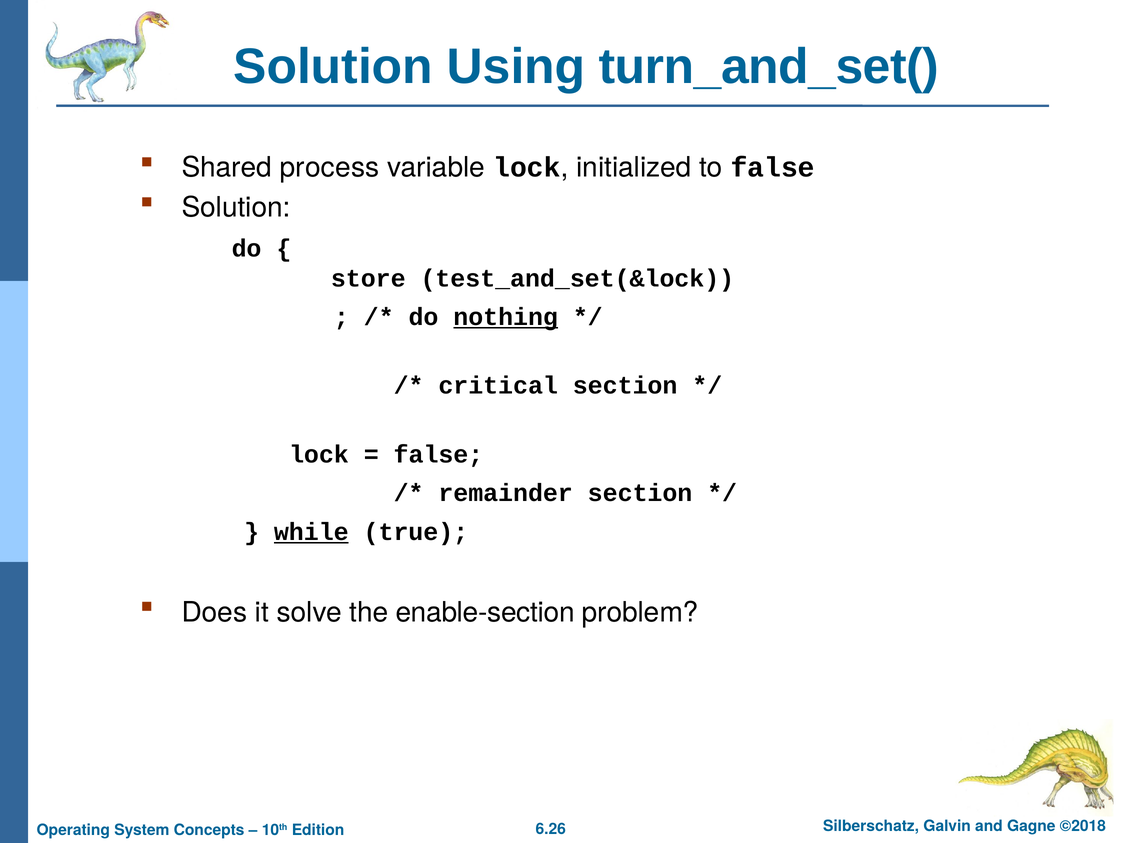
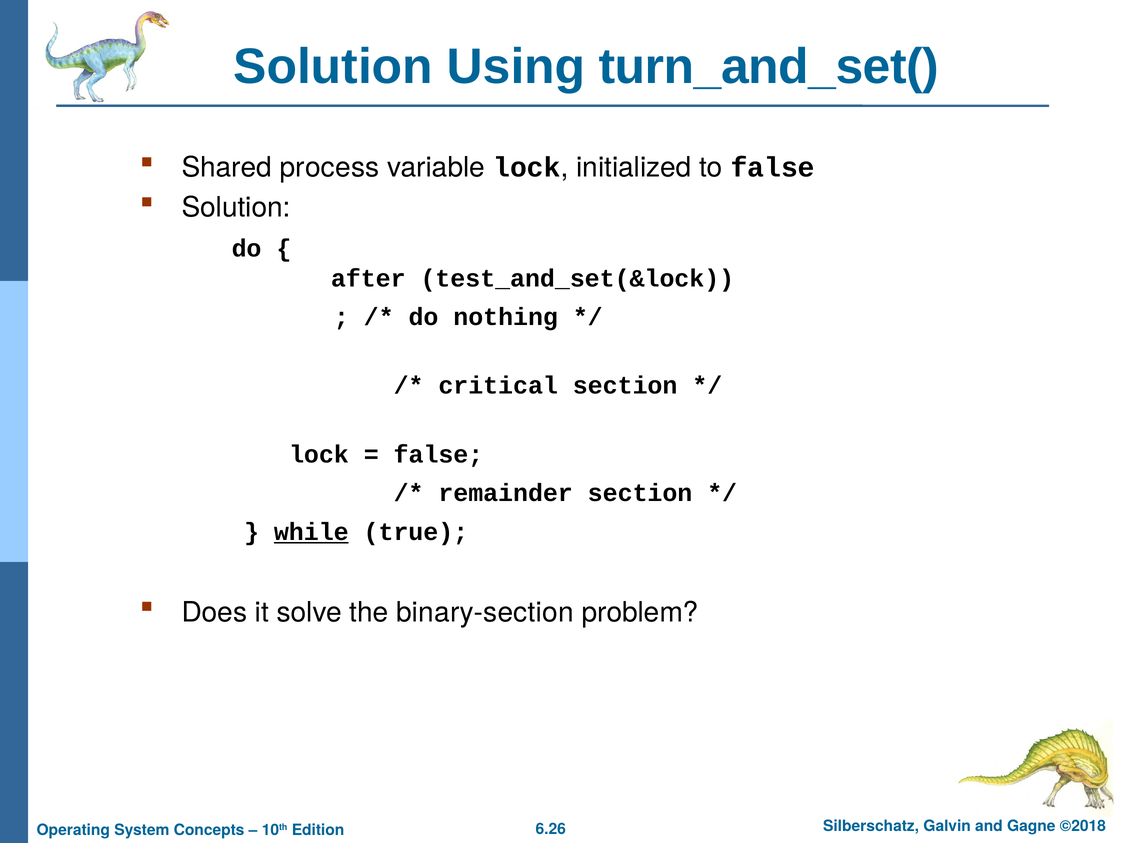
store: store -> after
nothing underline: present -> none
enable-section: enable-section -> binary-section
